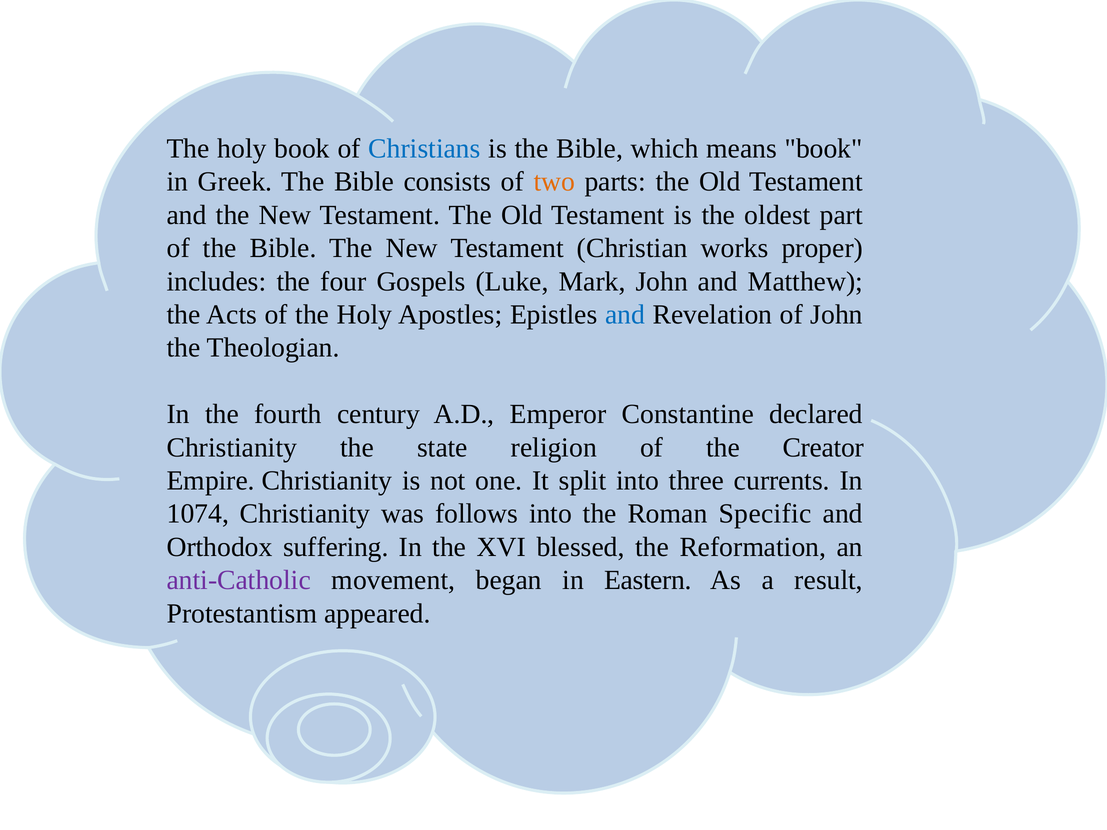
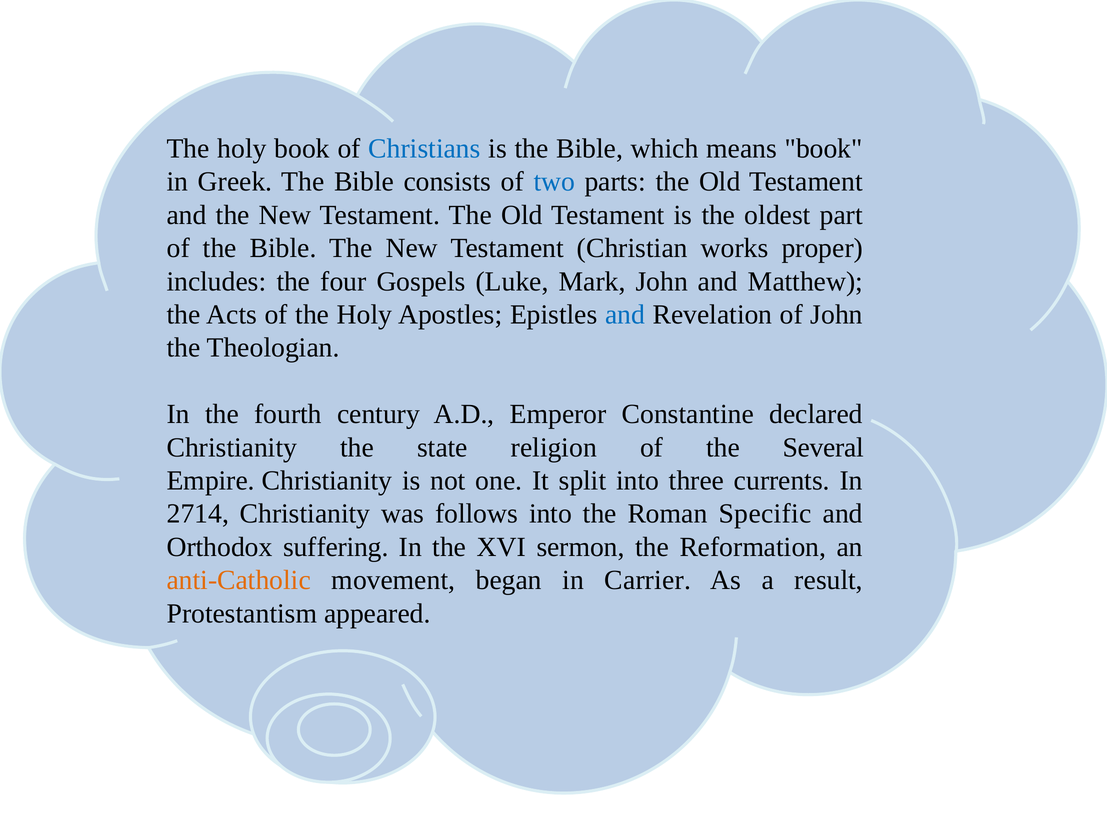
two colour: orange -> blue
Creator: Creator -> Several
1074: 1074 -> 2714
blessed: blessed -> sermon
anti-Catholic colour: purple -> orange
Eastern: Eastern -> Carrier
